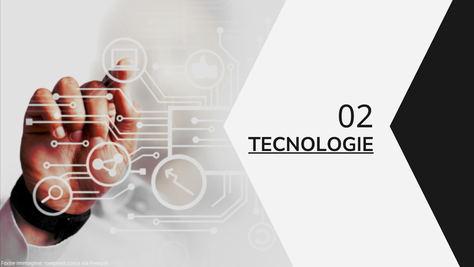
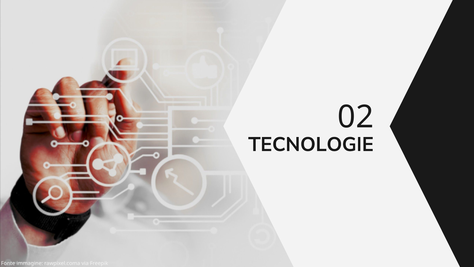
TECNOLOGIE underline: present -> none
